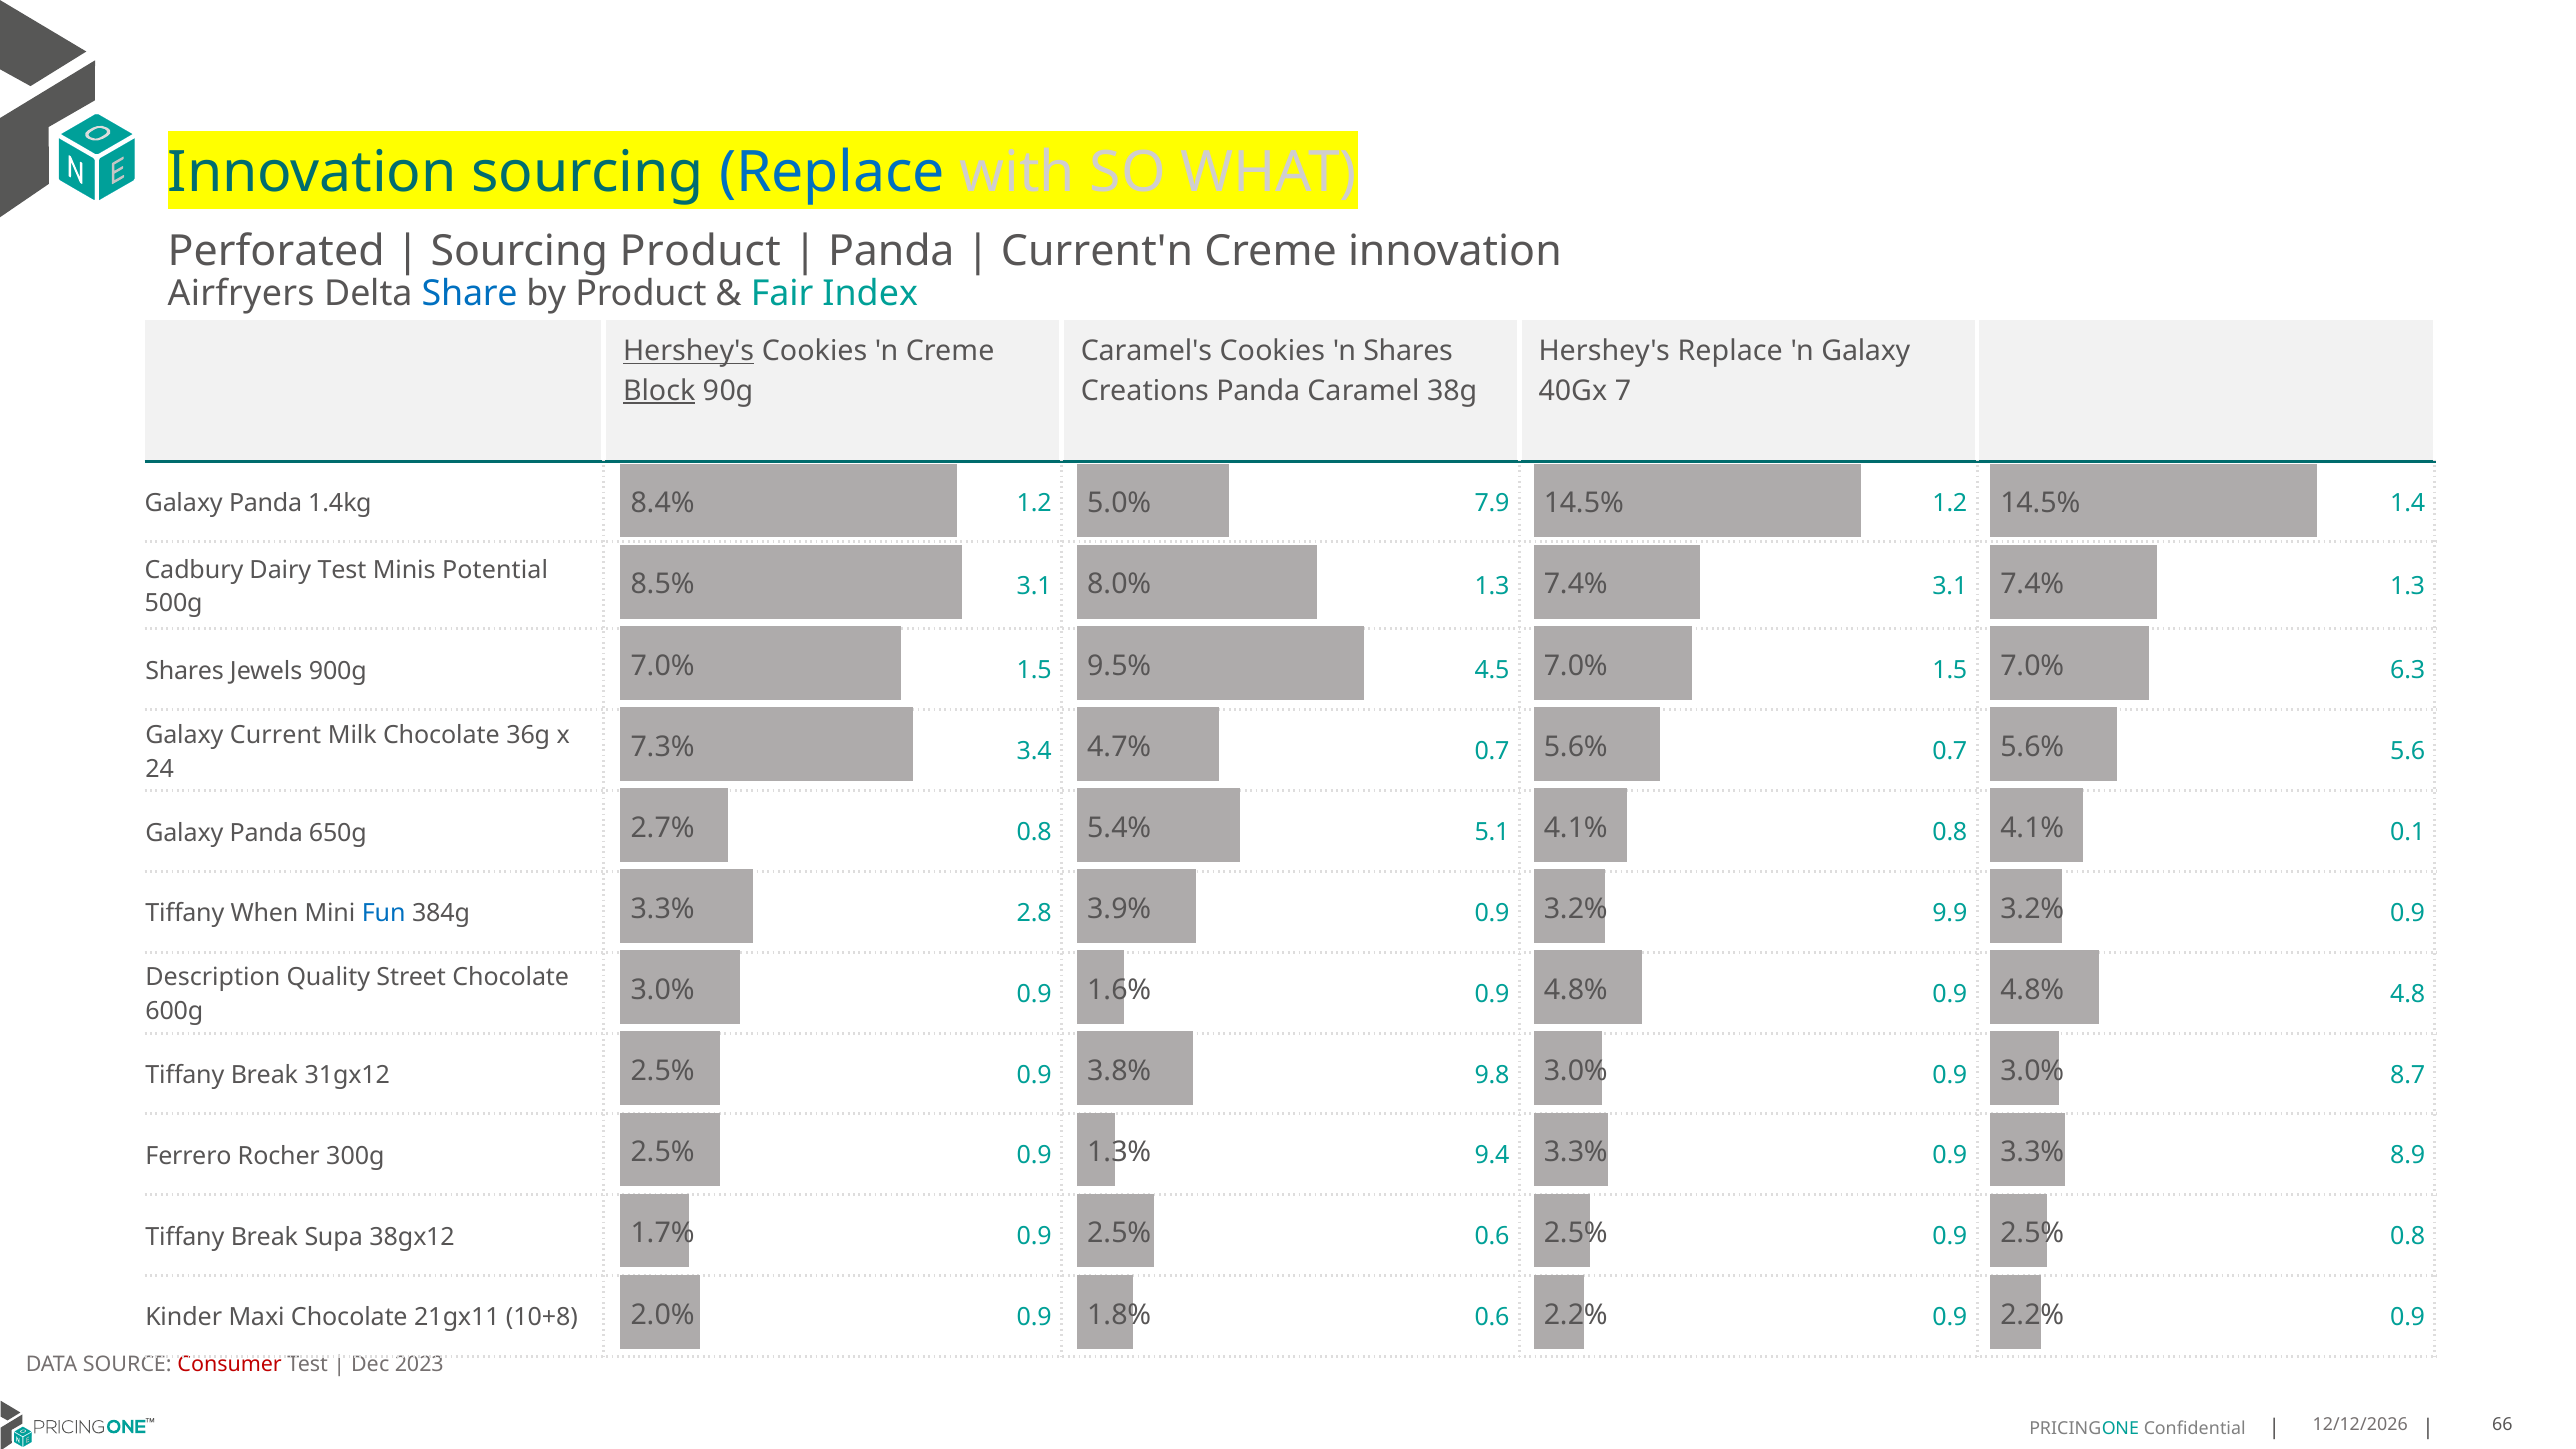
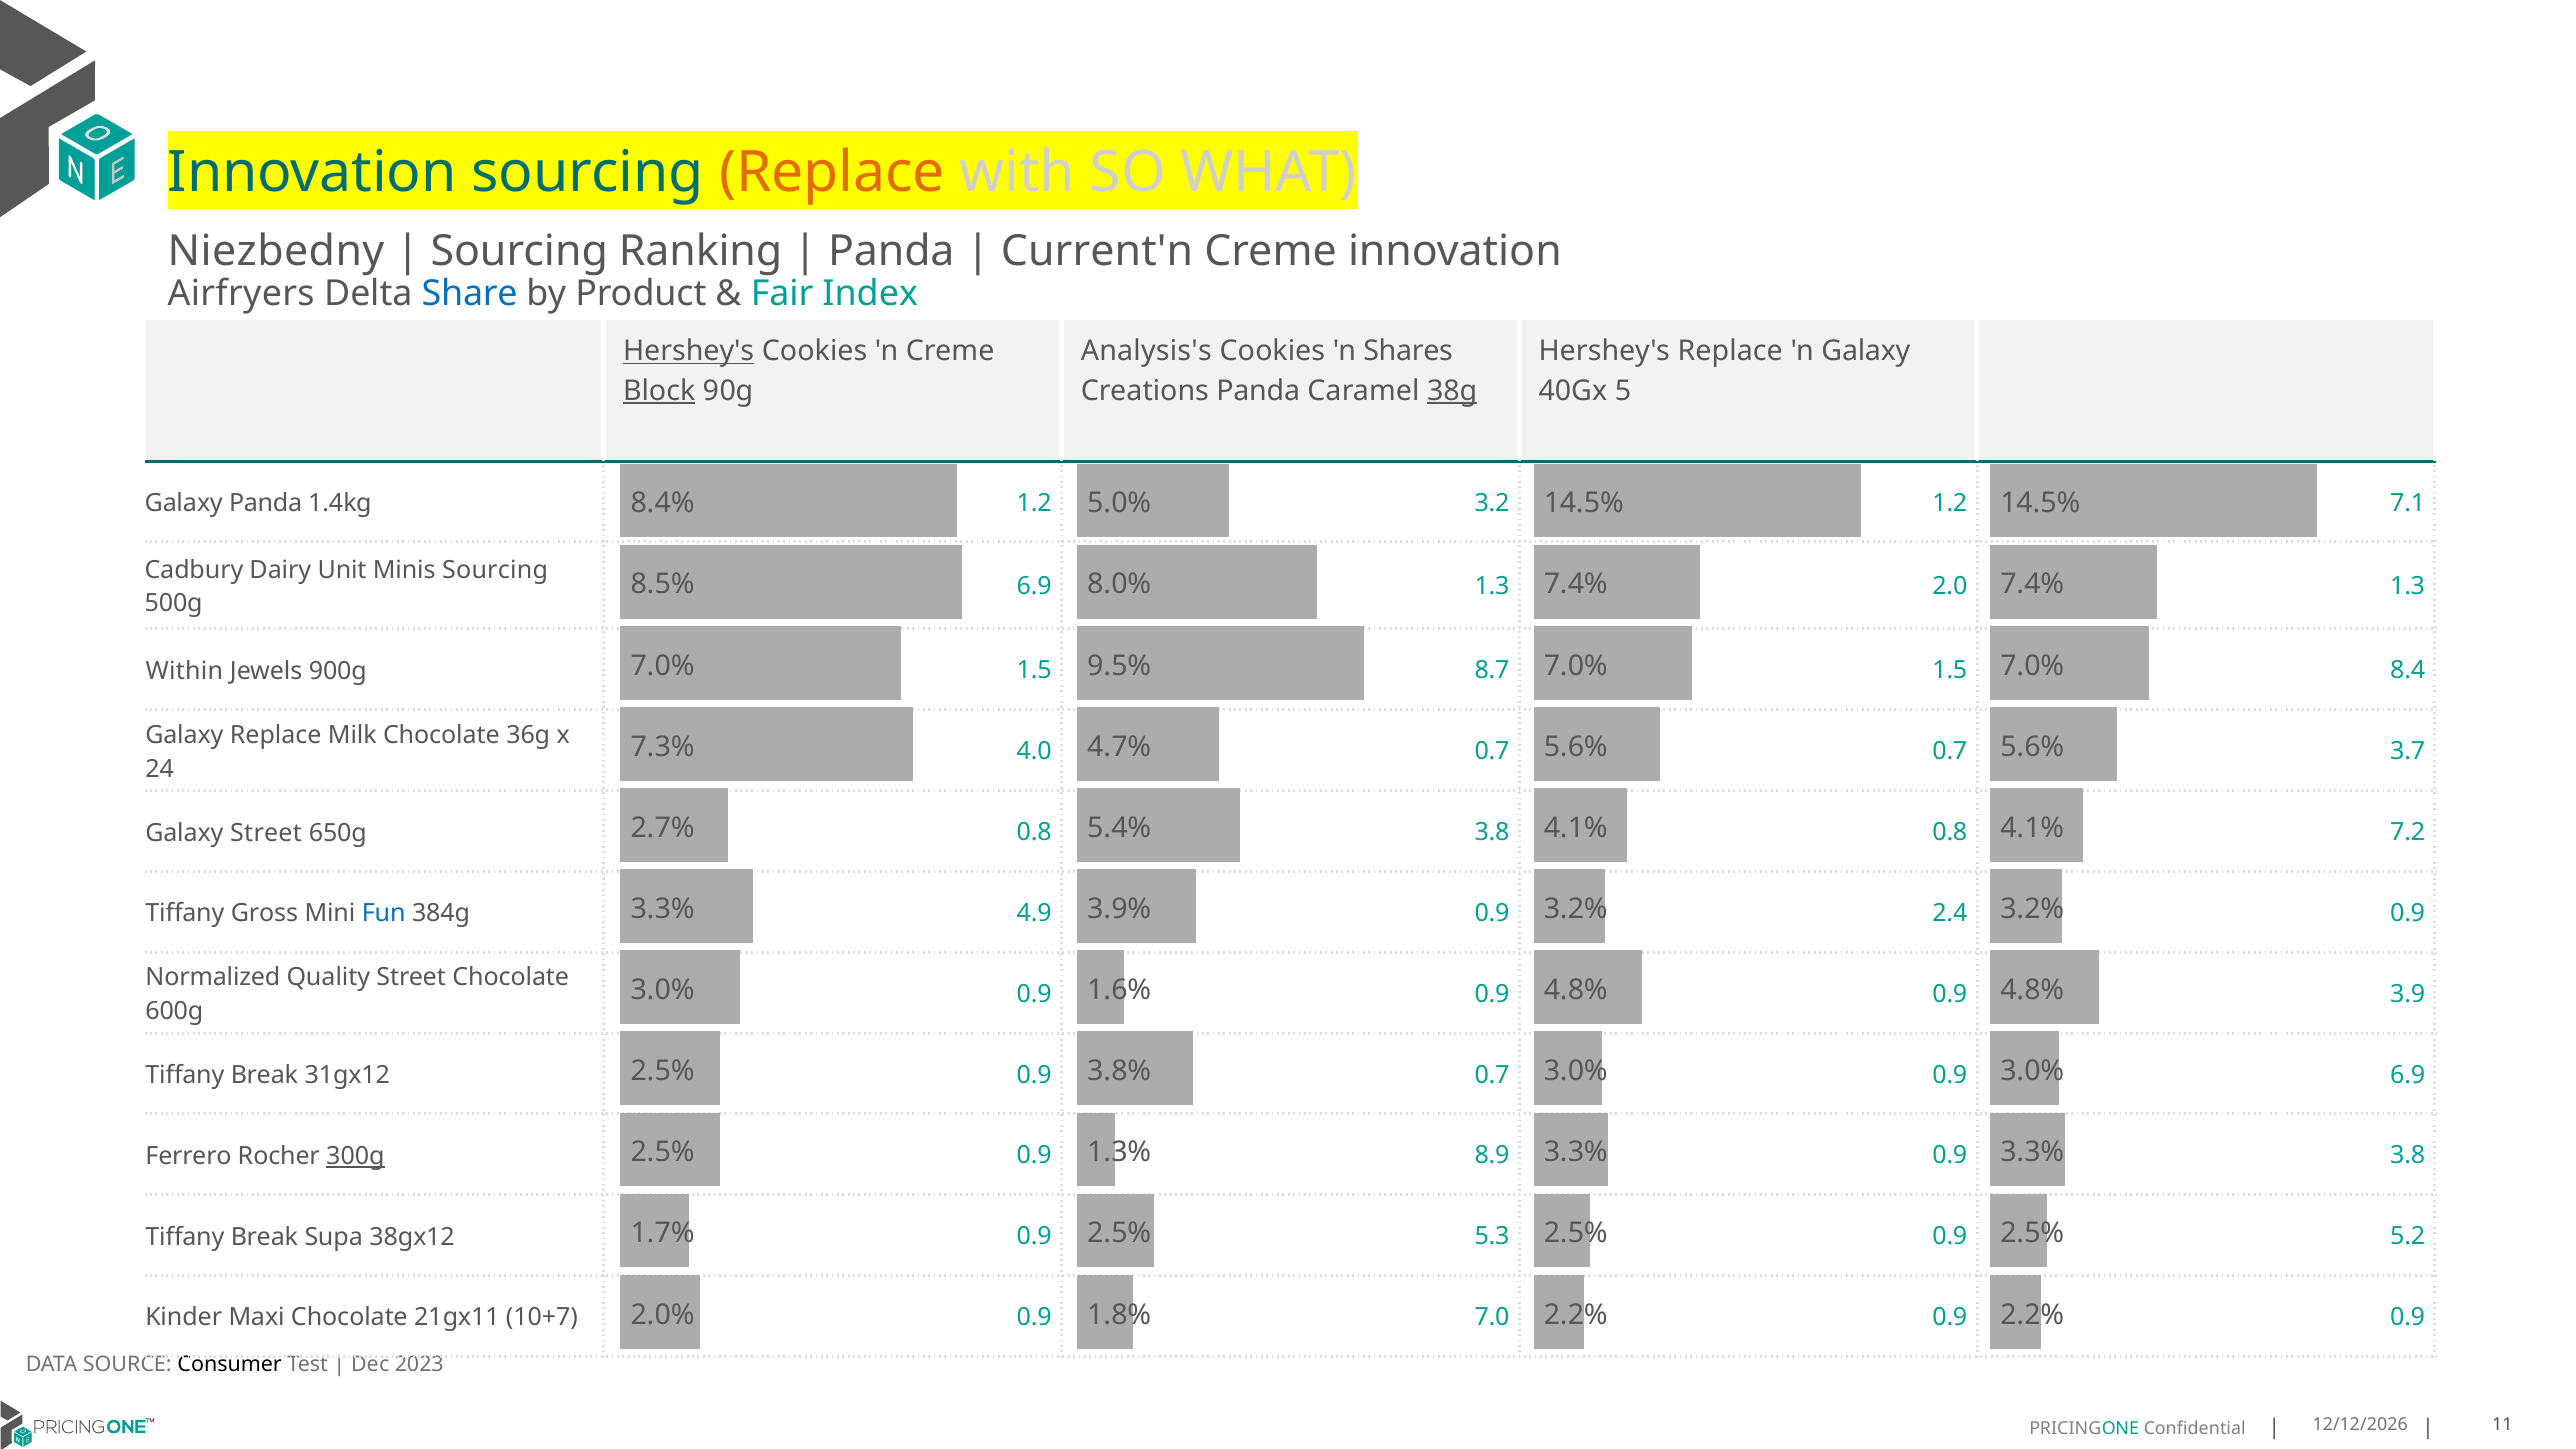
Replace at (832, 173) colour: blue -> orange
Perforated: Perforated -> Niezbedny
Sourcing Product: Product -> Ranking
Caramel's: Caramel's -> Analysis's
38g underline: none -> present
7: 7 -> 5
7.9: 7.9 -> 3.2
1.4: 1.4 -> 7.1
Dairy Test: Test -> Unit
Minis Potential: Potential -> Sourcing
3.1 at (1034, 587): 3.1 -> 6.9
1.3 3.1: 3.1 -> 2.0
Shares at (185, 671): Shares -> Within
4.5: 4.5 -> 8.7
6.3: 6.3 -> 8.4
Galaxy Current: Current -> Replace
3.4: 3.4 -> 4.0
5.6: 5.6 -> 3.7
Panda at (266, 833): Panda -> Street
0.8 5.1: 5.1 -> 3.8
0.1: 0.1 -> 7.2
When: When -> Gross
2.8: 2.8 -> 4.9
9.9: 9.9 -> 2.4
Description: Description -> Normalized
4.8: 4.8 -> 3.9
0.9 9.8: 9.8 -> 0.7
0.9 8.7: 8.7 -> 6.9
300g underline: none -> present
9.4: 9.4 -> 8.9
0.9 8.9: 8.9 -> 3.8
38gx12 0.9 0.6: 0.6 -> 5.3
0.9 0.8: 0.8 -> 5.2
10+8: 10+8 -> 10+7
0.6 at (1492, 1317): 0.6 -> 7.0
Consumer colour: red -> black
66: 66 -> 11
